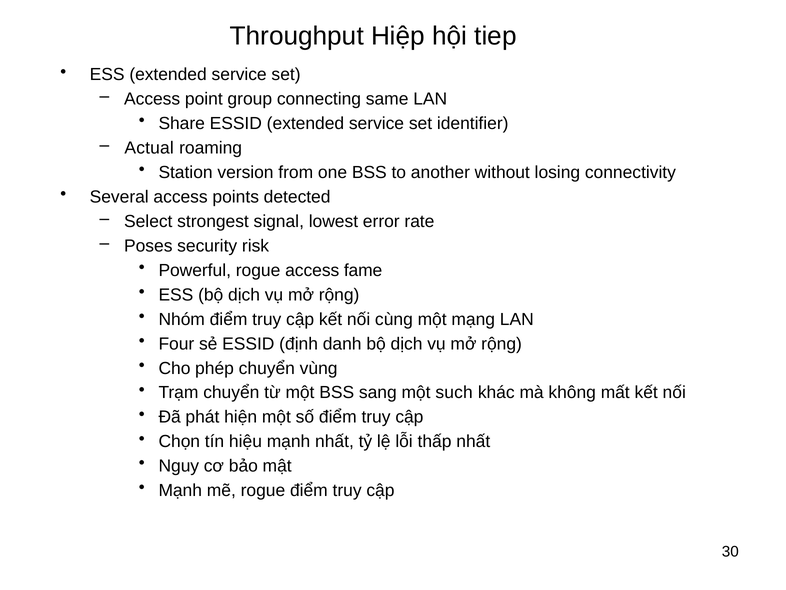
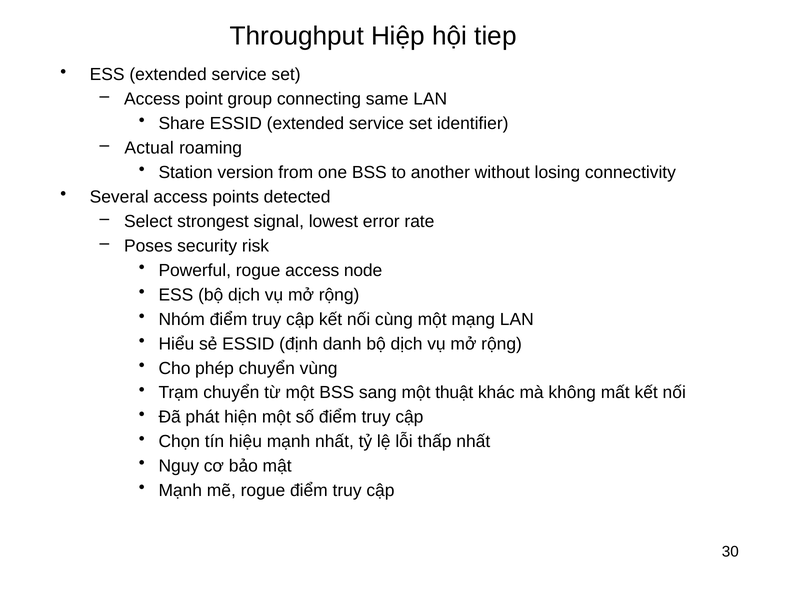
fame: fame -> node
Four: Four -> Hiểu
such: such -> thuật
